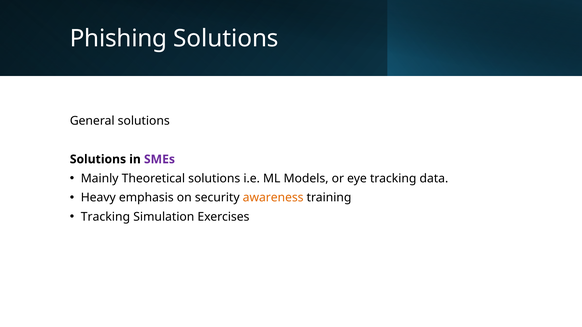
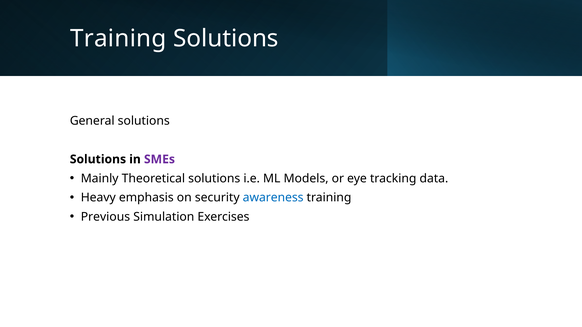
Phishing at (118, 39): Phishing -> Training
awareness colour: orange -> blue
Tracking at (105, 217): Tracking -> Previous
